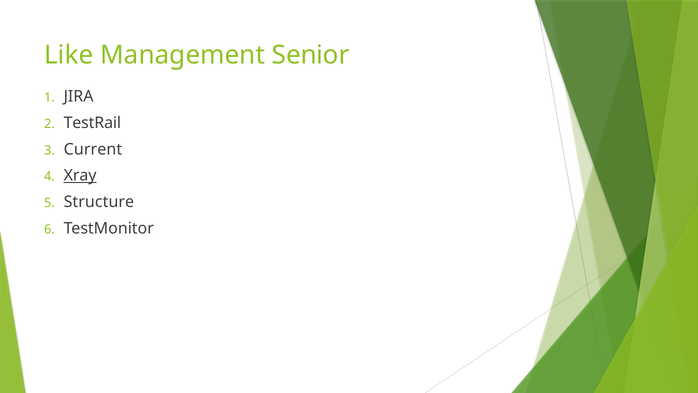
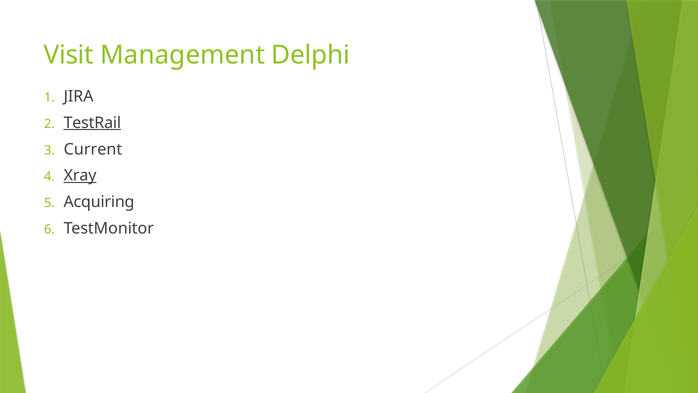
Like: Like -> Visit
Senior: Senior -> Delphi
TestRail underline: none -> present
Structure: Structure -> Acquiring
